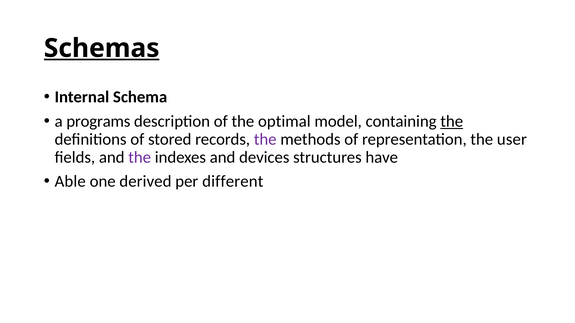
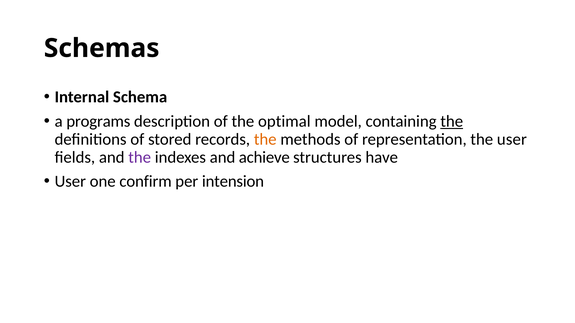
Schemas underline: present -> none
the at (265, 139) colour: purple -> orange
devices: devices -> achieve
Able at (70, 182): Able -> User
derived: derived -> confirm
different: different -> intension
